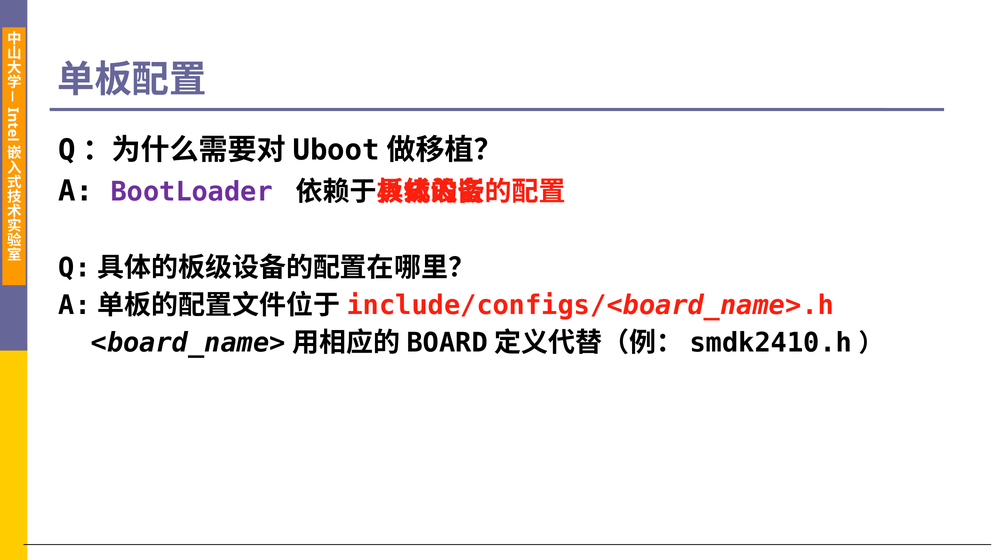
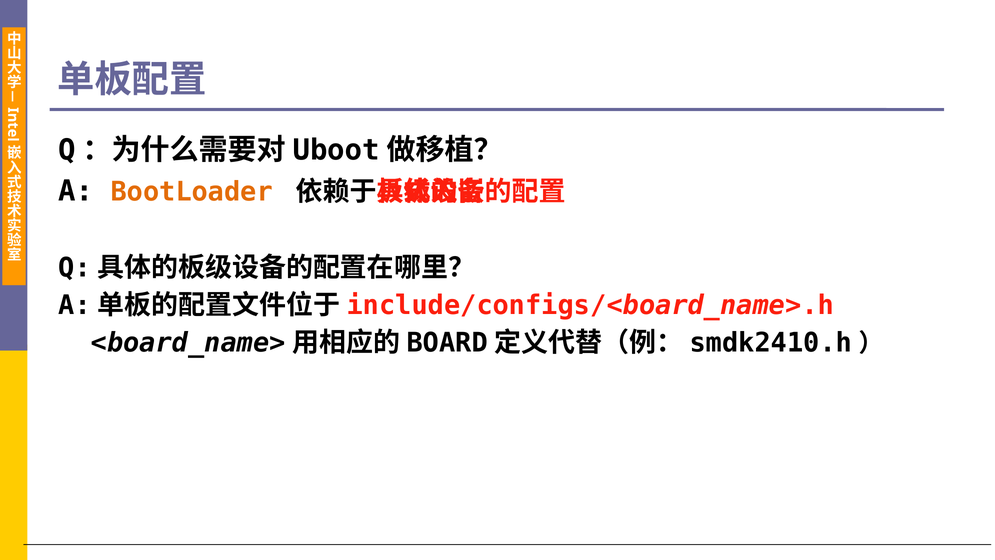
BootLoader colour: purple -> orange
